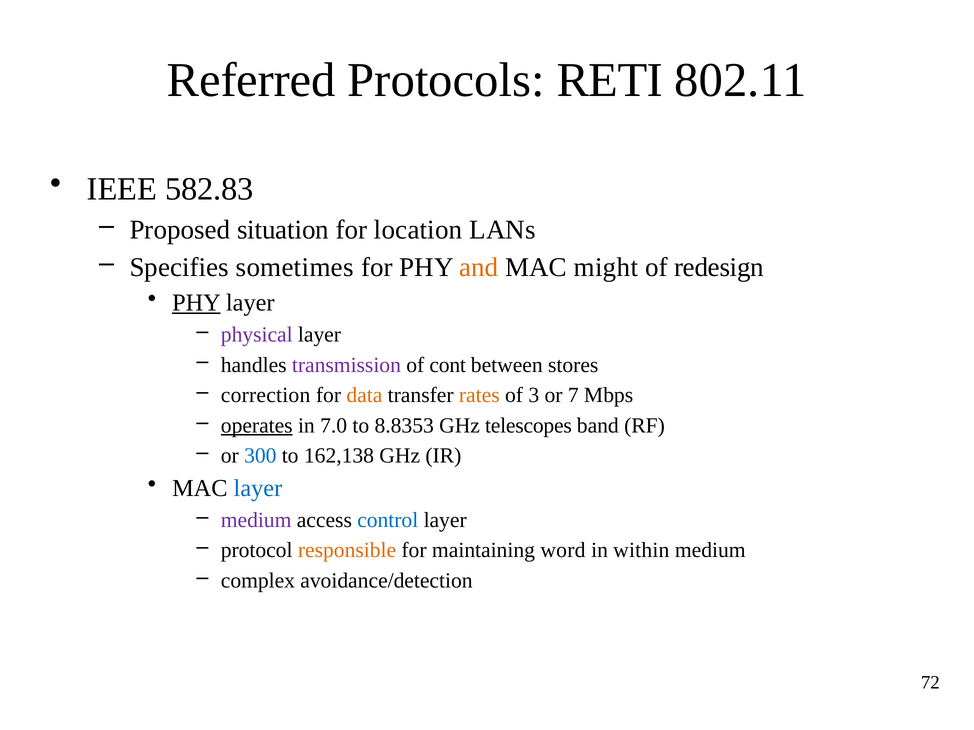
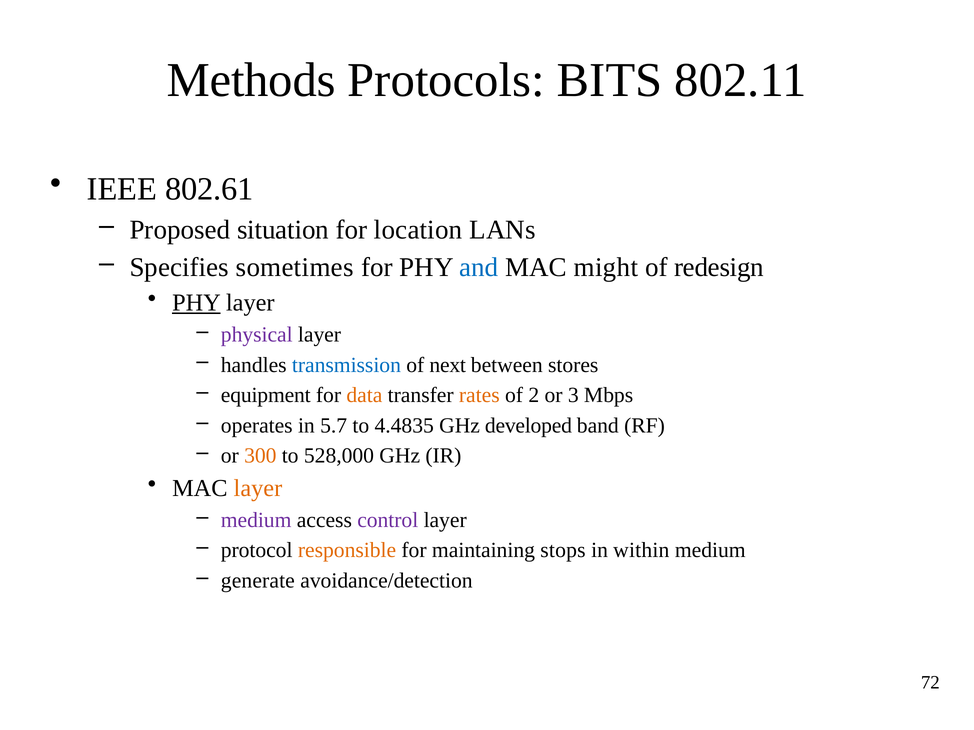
Referred: Referred -> Methods
RETI: RETI -> BITS
582.83: 582.83 -> 802.61
and colour: orange -> blue
transmission colour: purple -> blue
cont: cont -> next
correction: correction -> equipment
3: 3 -> 2
7: 7 -> 3
operates underline: present -> none
7.0: 7.0 -> 5.7
8.8353: 8.8353 -> 4.4835
telescopes: telescopes -> developed
300 colour: blue -> orange
162,138: 162,138 -> 528,000
layer at (258, 489) colour: blue -> orange
control colour: blue -> purple
word: word -> stops
complex: complex -> generate
